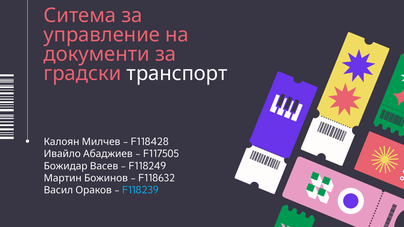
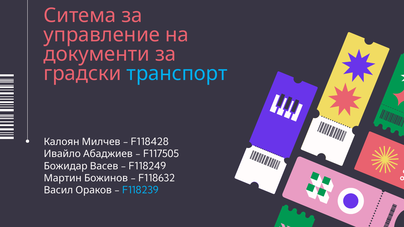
транспорт colour: white -> light blue
